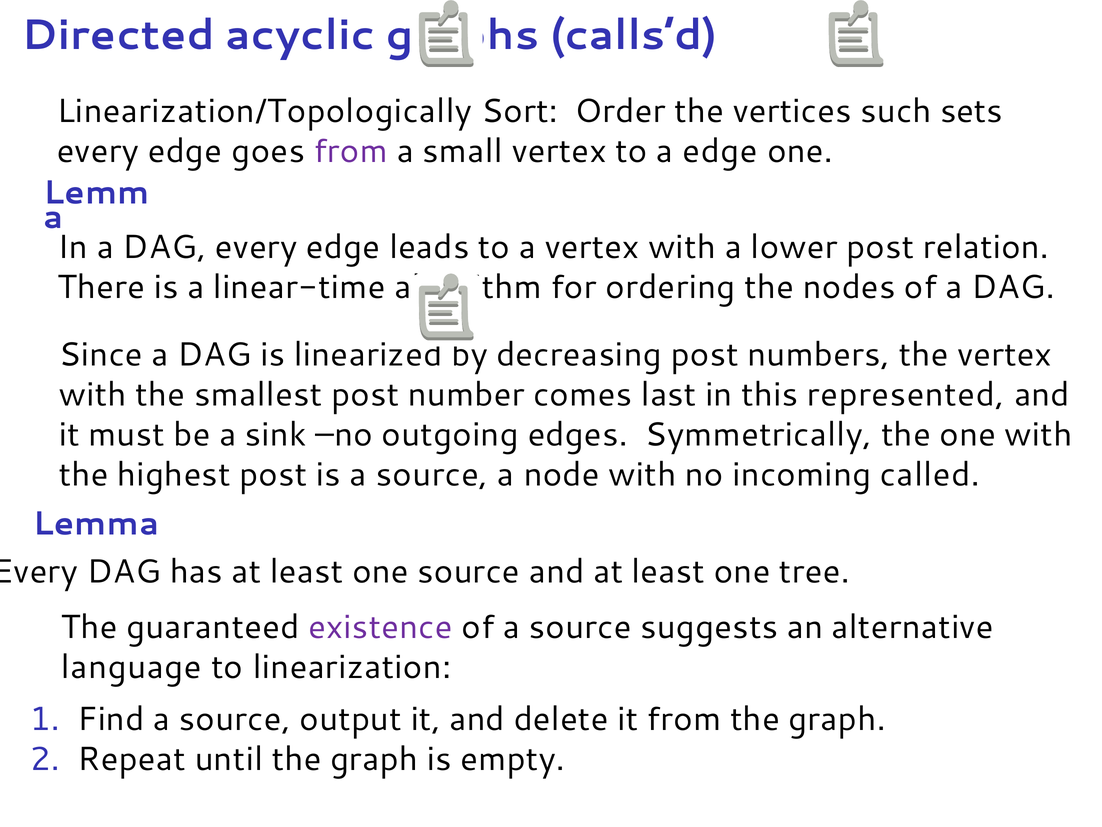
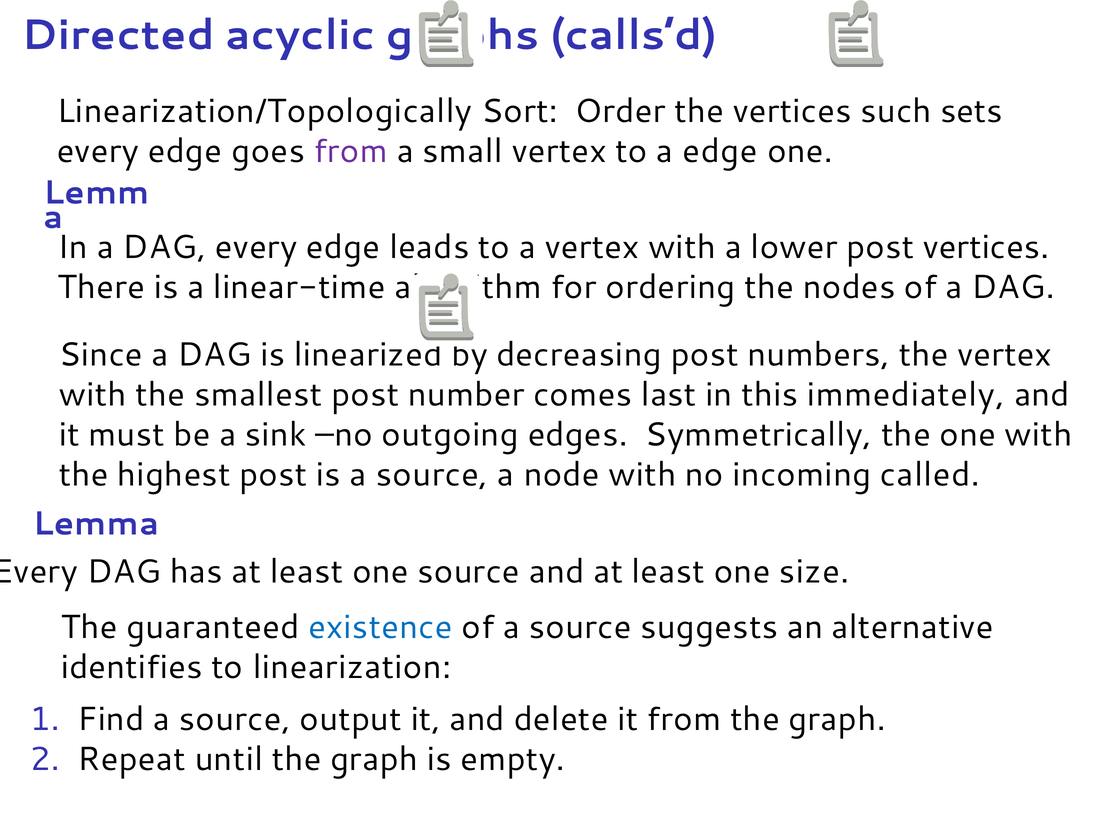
post relation: relation -> vertices
represented: represented -> immediately
tree: tree -> size
existence colour: purple -> blue
language: language -> identifies
